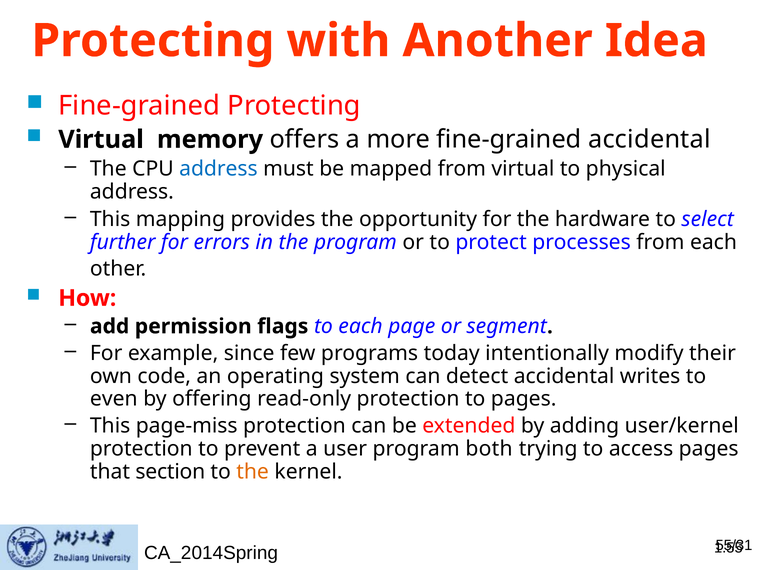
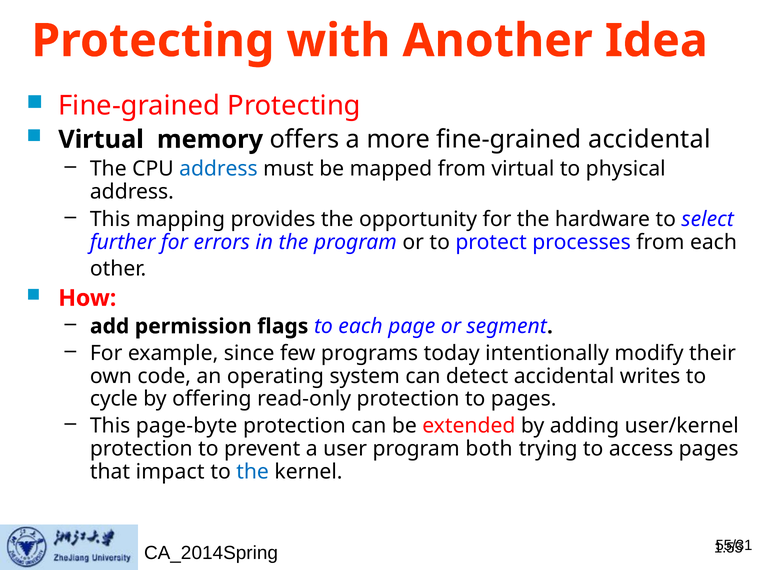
even: even -> cycle
page-miss: page-miss -> page-byte
section: section -> impact
the at (253, 472) colour: orange -> blue
